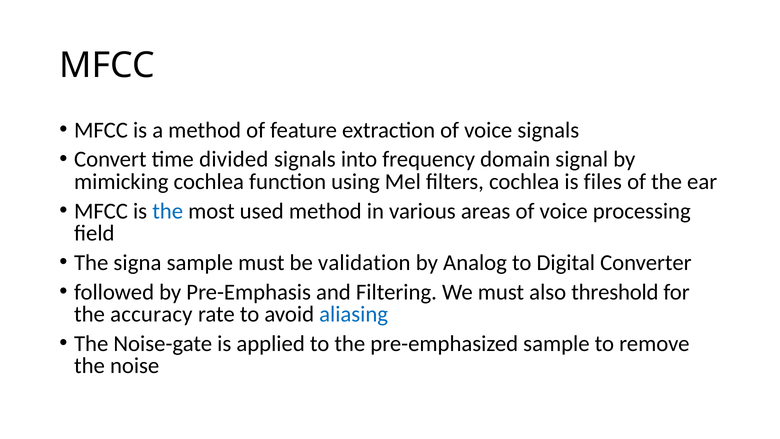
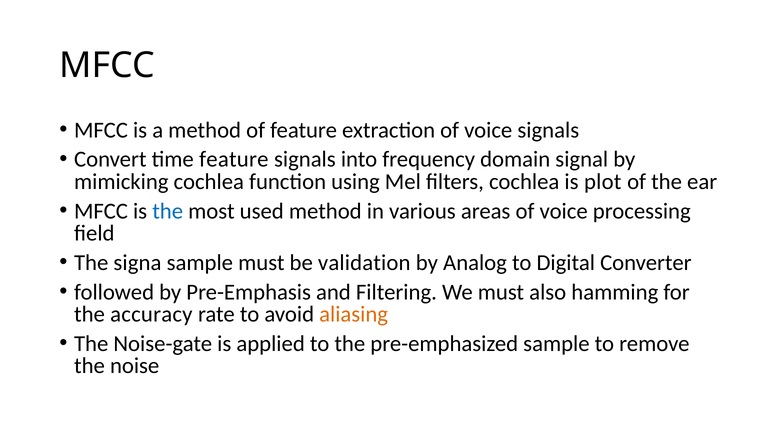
time divided: divided -> feature
files: files -> plot
threshold: threshold -> hamming
aliasing colour: blue -> orange
